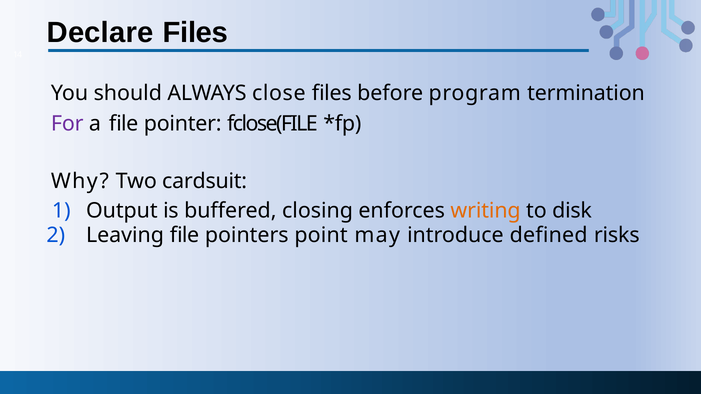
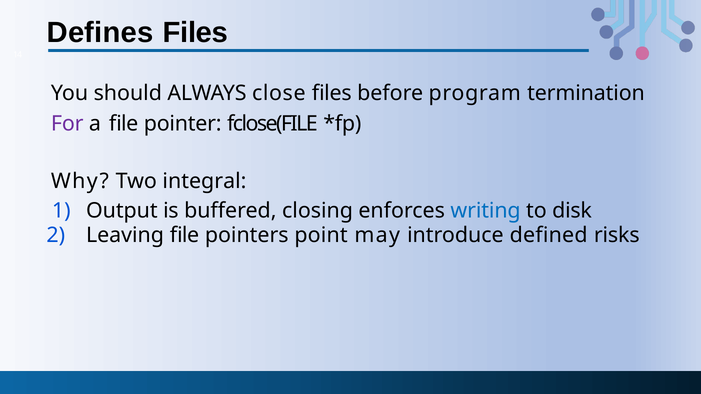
Declare: Declare -> Defines
cardsuit: cardsuit -> integral
writing colour: orange -> blue
